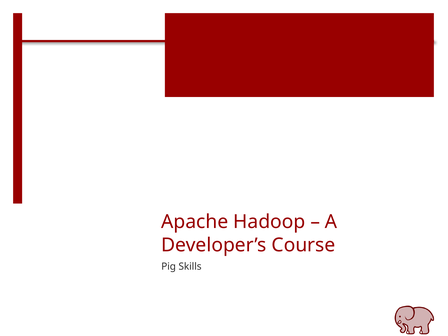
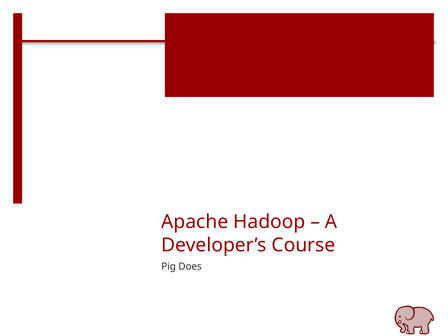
Skills: Skills -> Does
